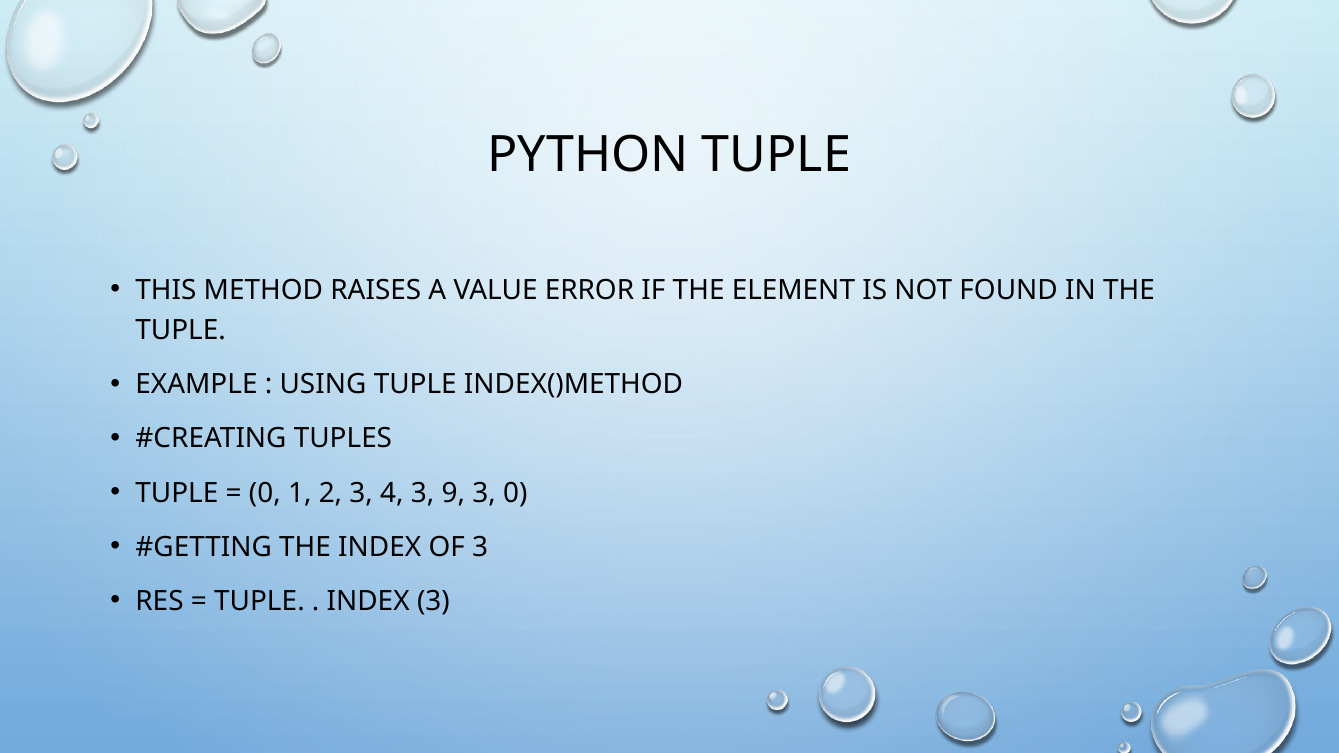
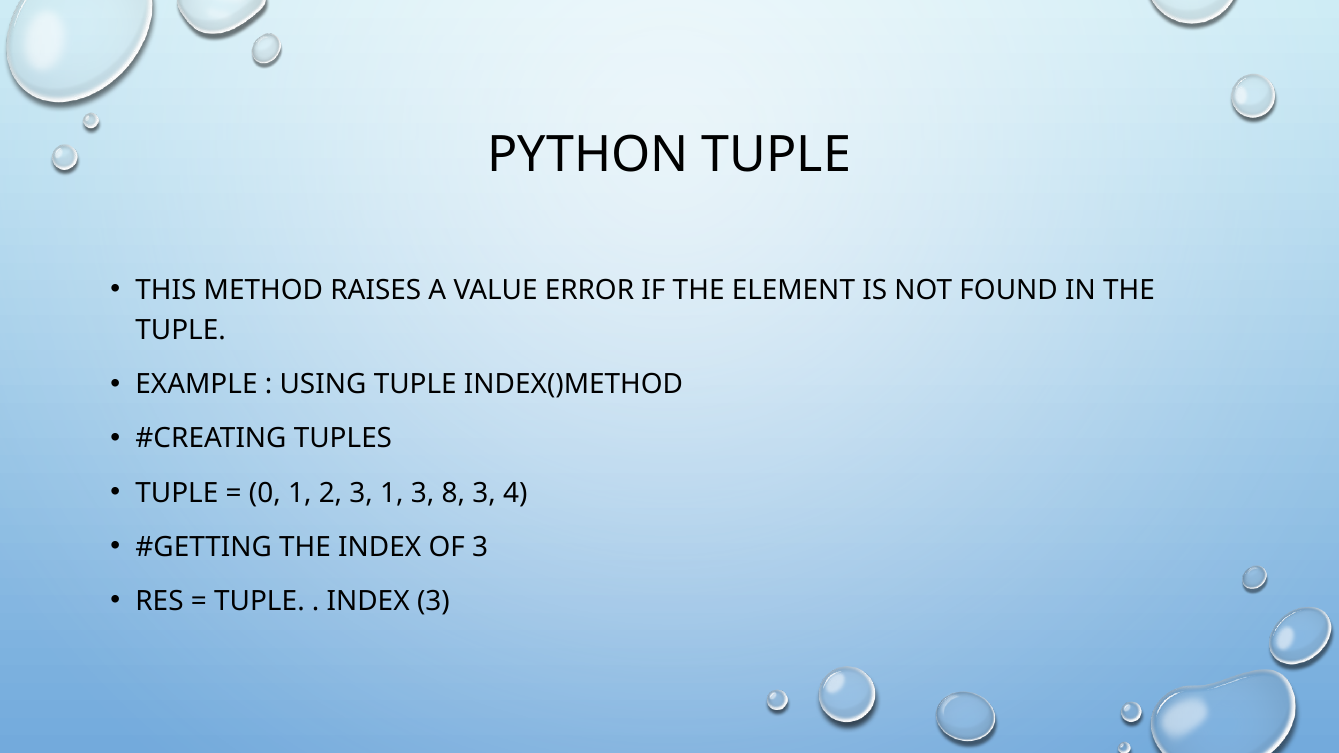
3 4: 4 -> 1
9: 9 -> 8
3 0: 0 -> 4
